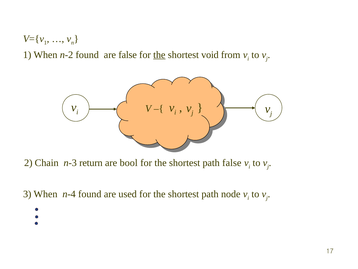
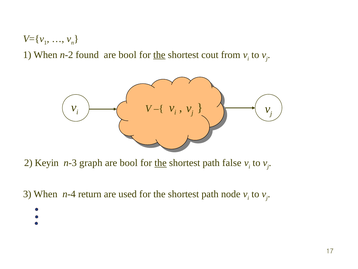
false at (128, 55): false -> bool
void: void -> cout
Chain: Chain -> Keyin
return: return -> graph
the at (161, 163) underline: none -> present
n-4 found: found -> return
